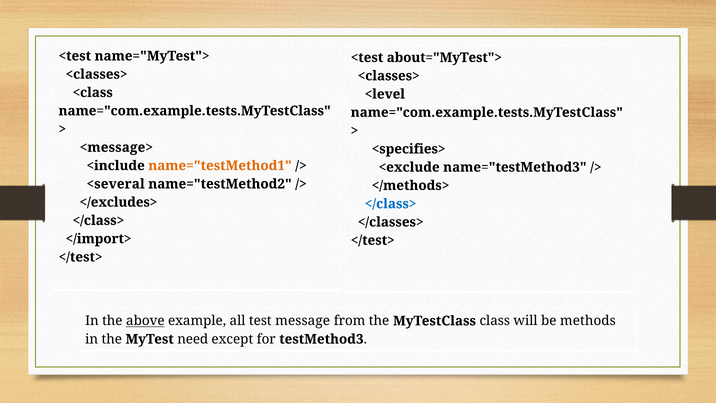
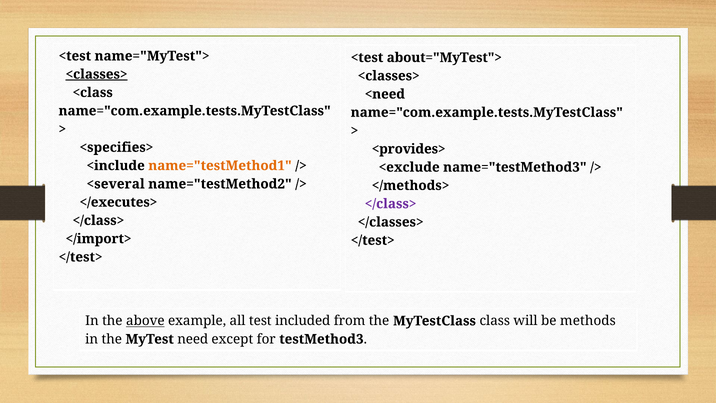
<classes> at (97, 74) underline: none -> present
<level: <level -> <need
<message>: <message> -> <specifies>
<specifies>: <specifies> -> <provides>
</excludes>: </excludes> -> </executes>
</class> at (391, 204) colour: blue -> purple
message: message -> included
